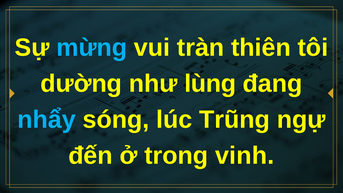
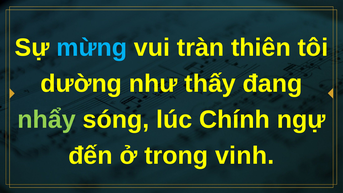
lùng: lùng -> thấy
nhẩy colour: light blue -> light green
Trũng: Trũng -> Chính
